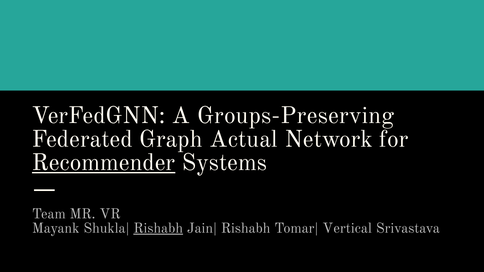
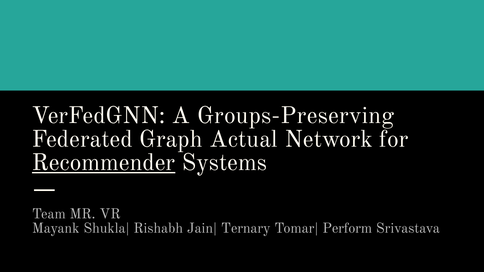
Rishabh at (158, 228) underline: present -> none
Rishabh at (246, 228): Rishabh -> Ternary
Vertical: Vertical -> Perform
